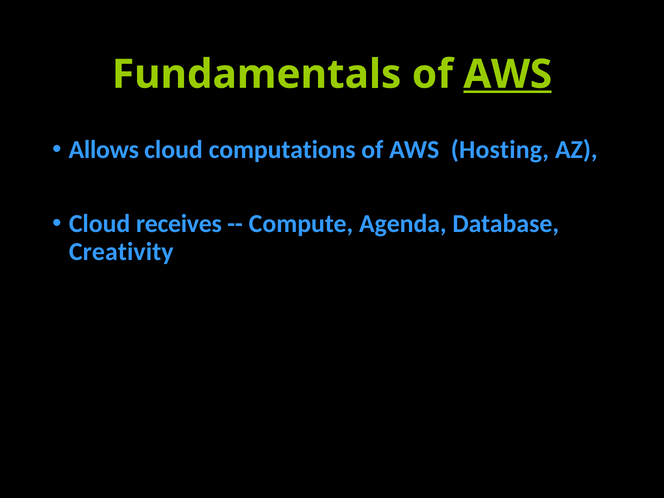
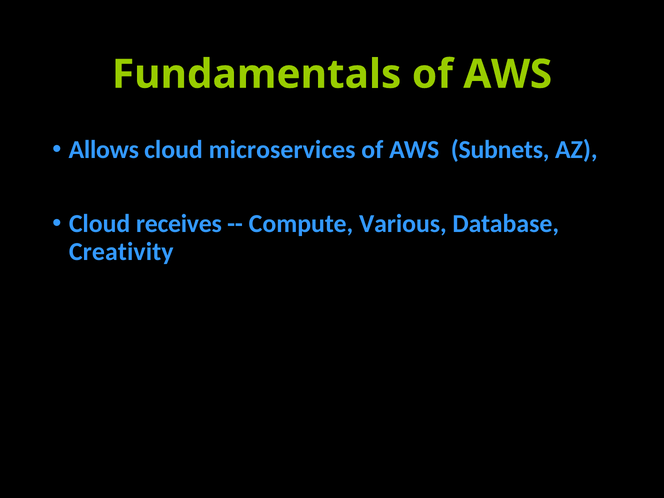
AWS at (508, 74) underline: present -> none
computations: computations -> microservices
Hosting: Hosting -> Subnets
Agenda: Agenda -> Various
